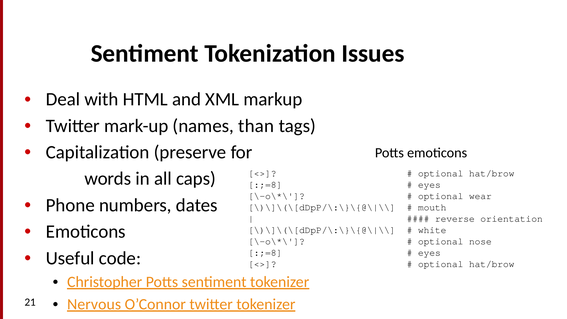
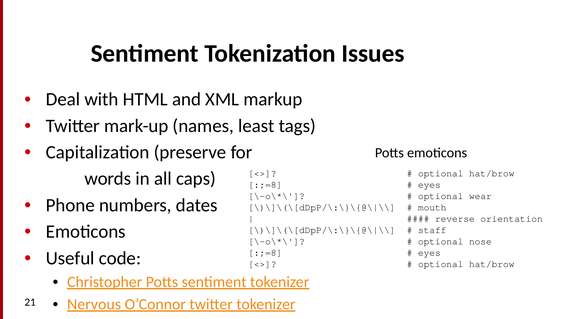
than: than -> least
white: white -> staff
